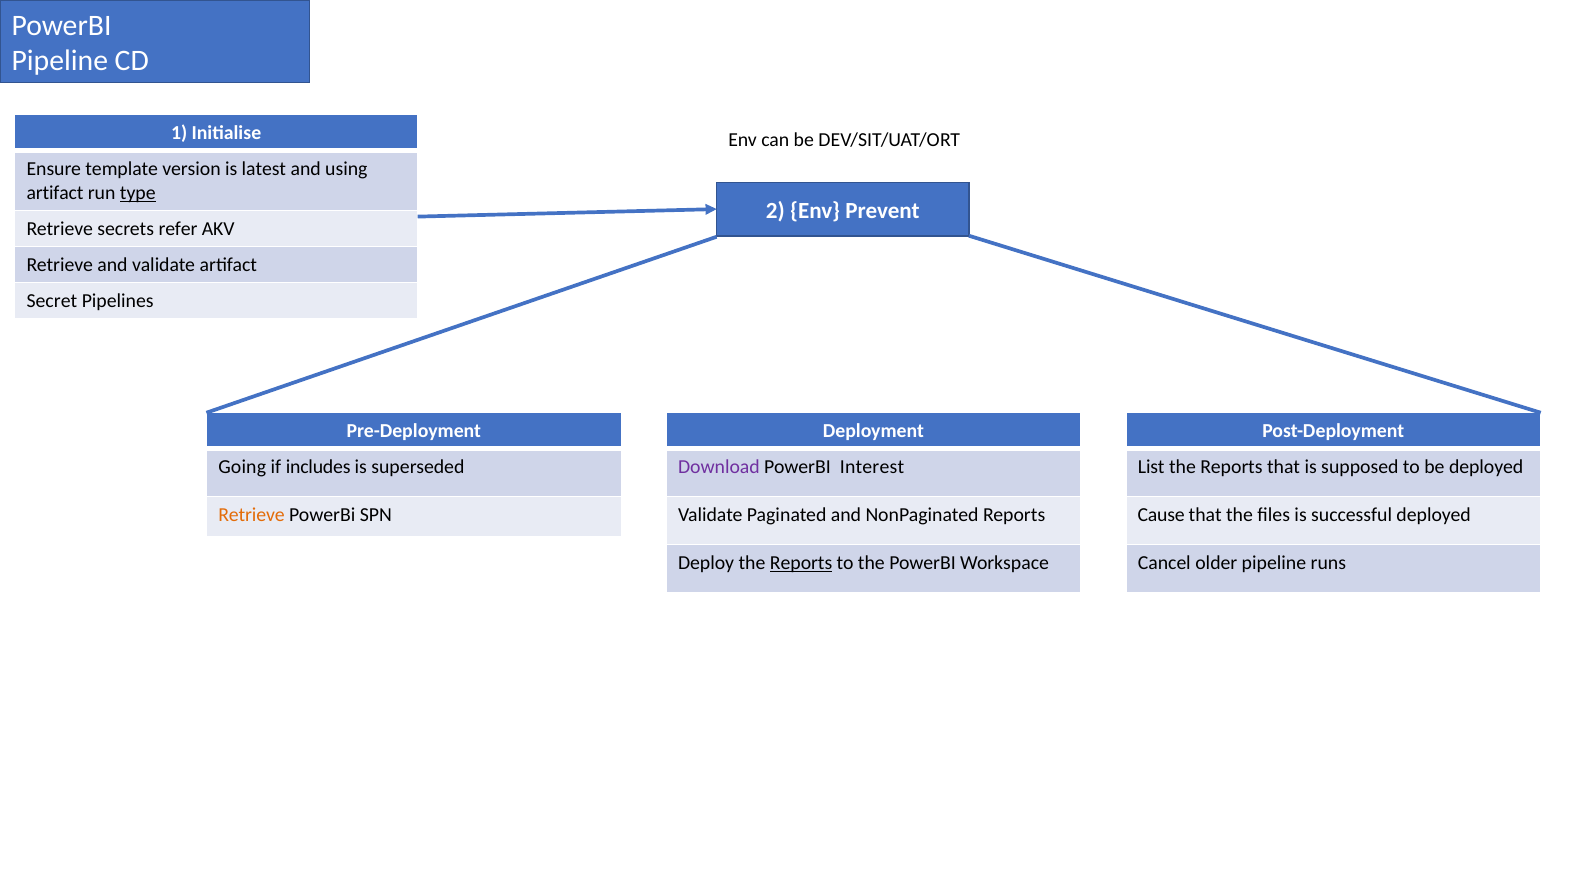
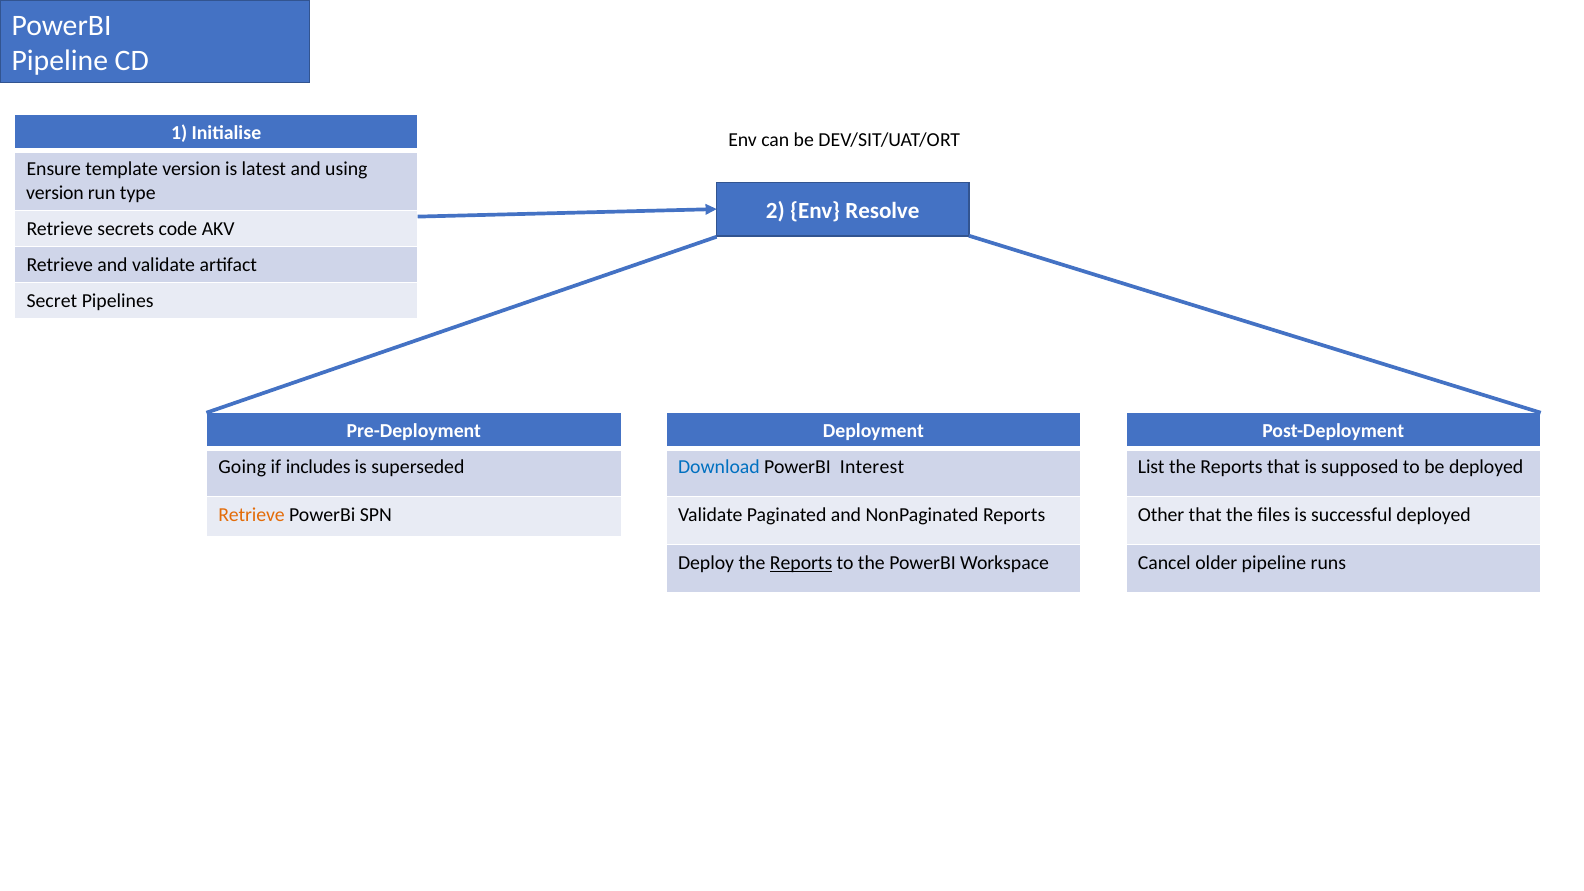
artifact at (55, 193): artifact -> version
type underline: present -> none
Prevent: Prevent -> Resolve
refer: refer -> code
Download colour: purple -> blue
Cause: Cause -> Other
